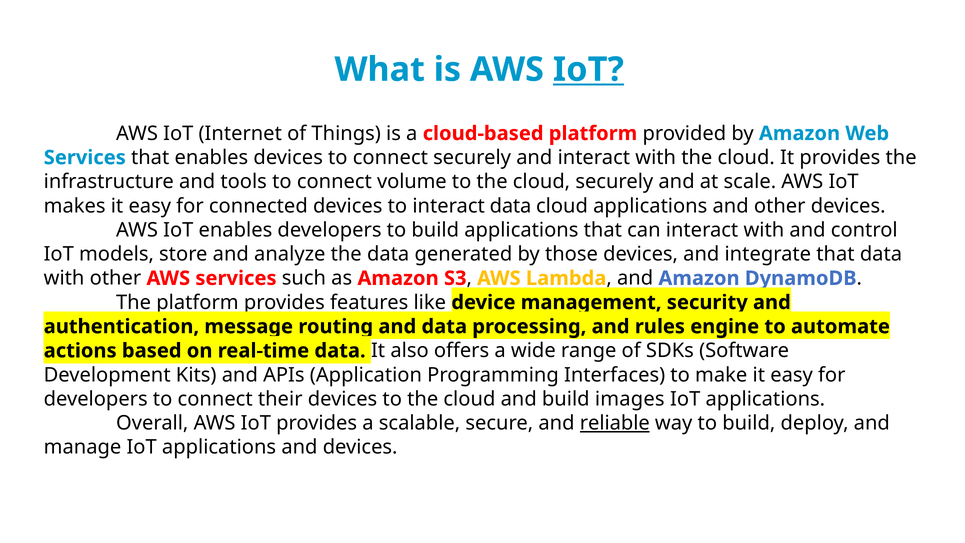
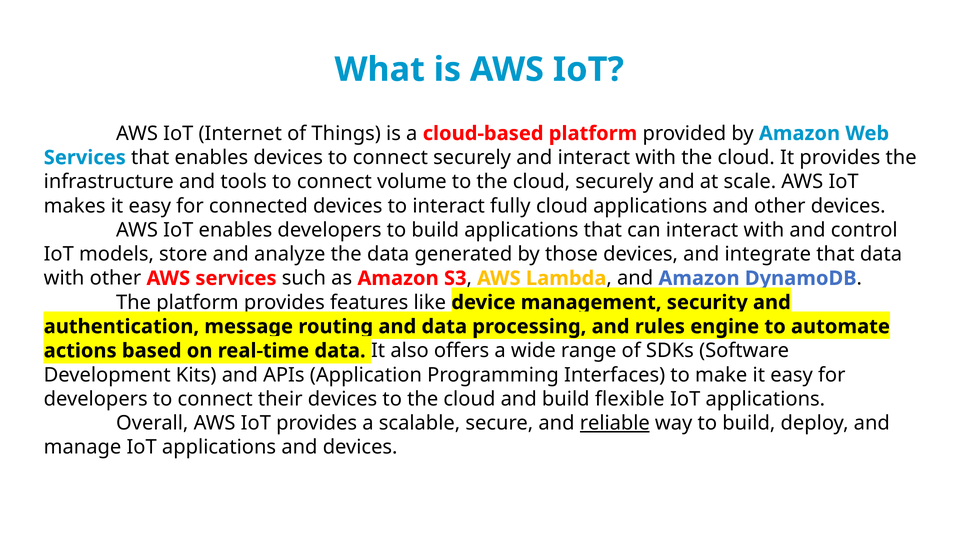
IoT at (588, 70) underline: present -> none
interact data: data -> fully
images: images -> flexible
